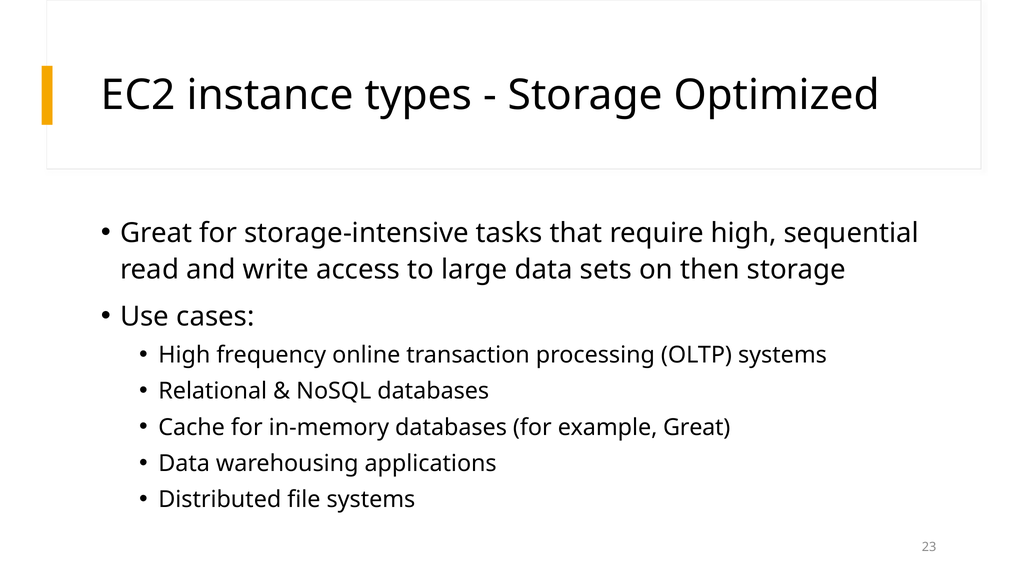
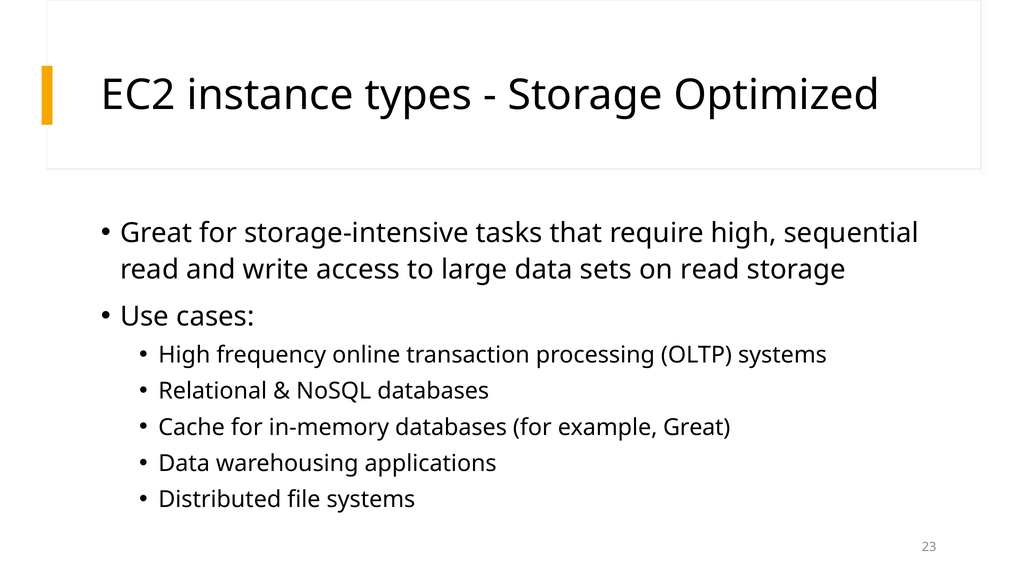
on then: then -> read
